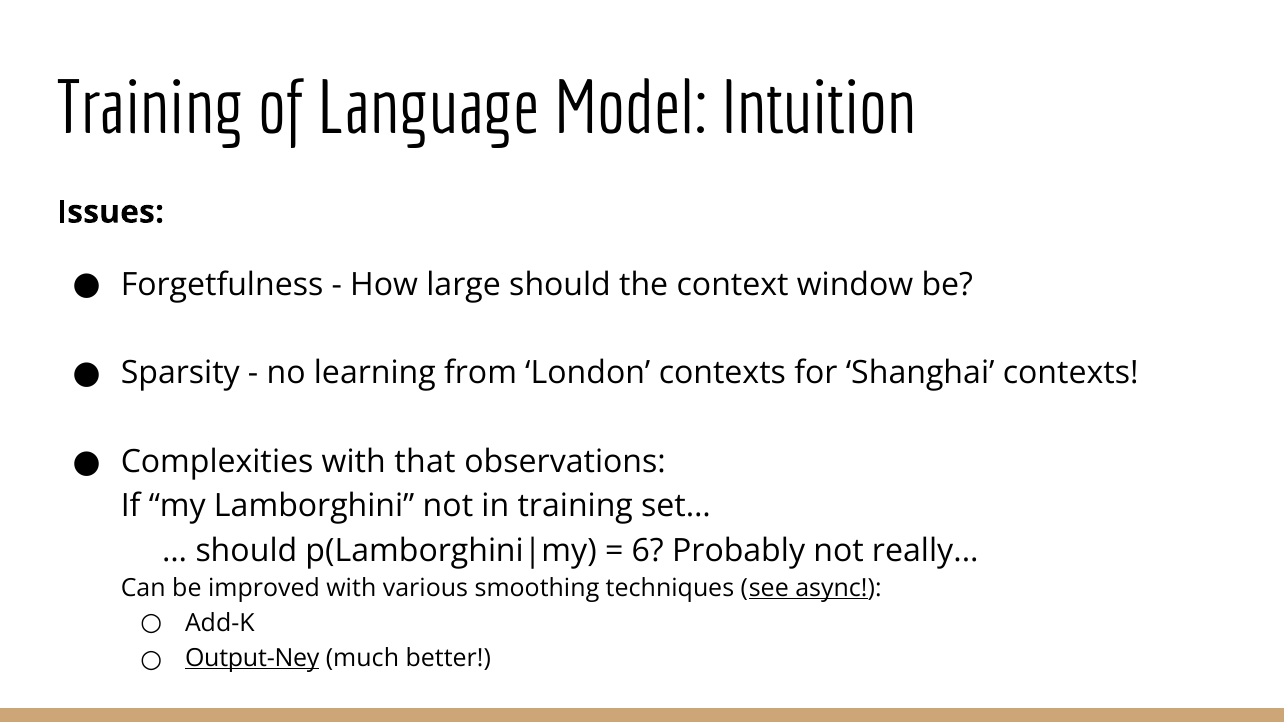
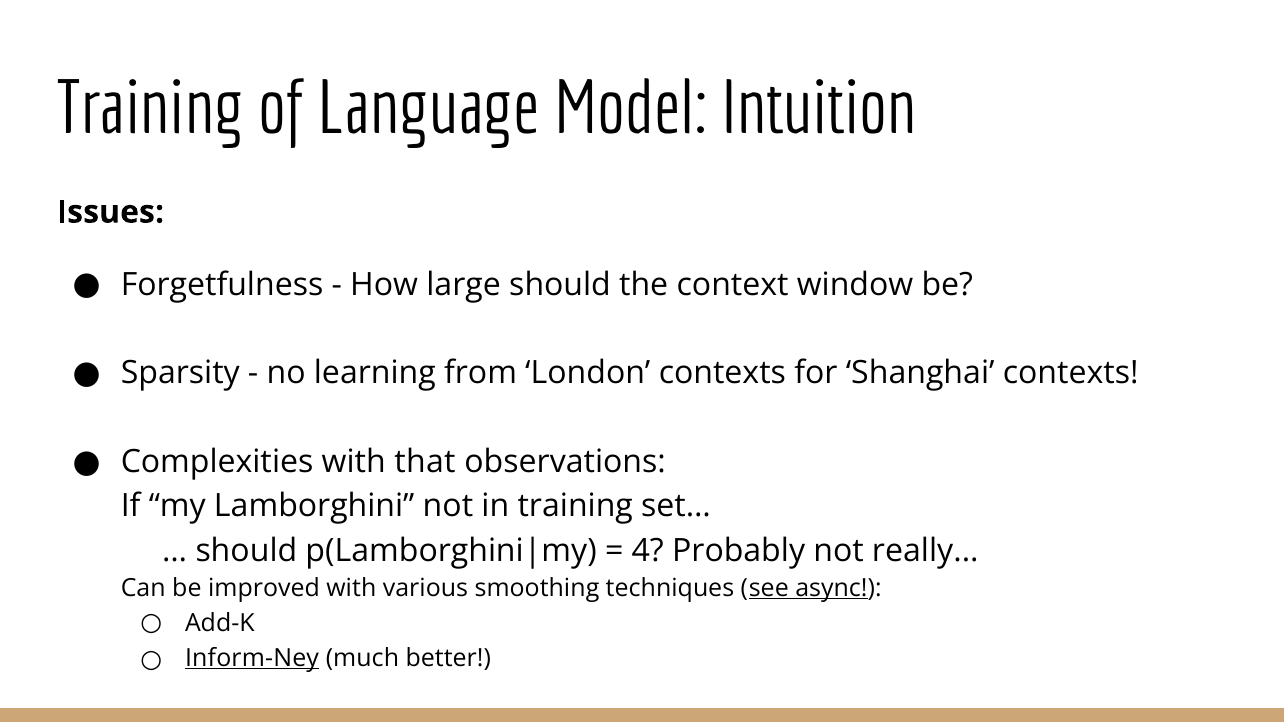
6: 6 -> 4
Output-Ney: Output-Ney -> Inform-Ney
